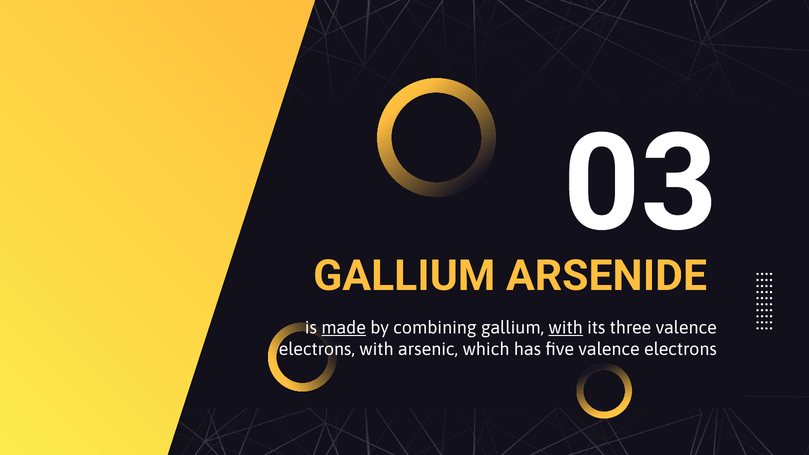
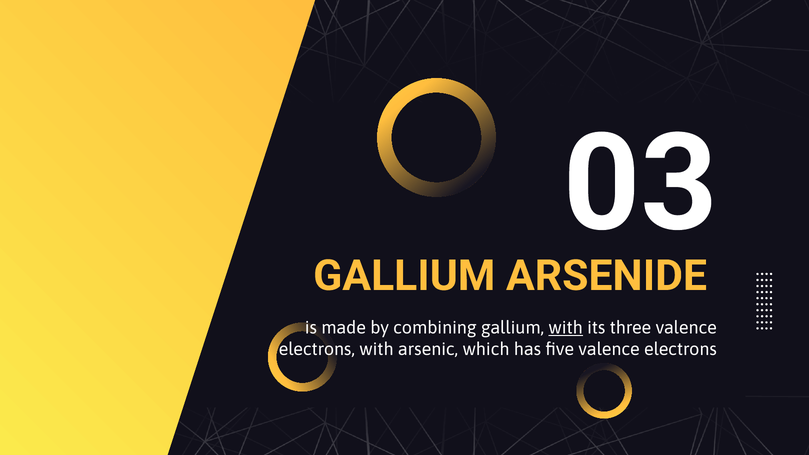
made underline: present -> none
